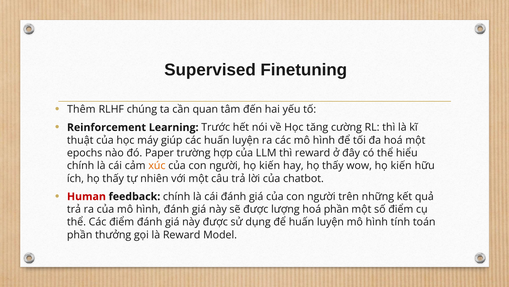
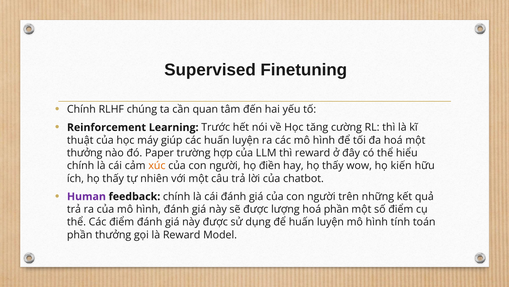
Thêm at (81, 109): Thêm -> Chính
epochs at (85, 153): epochs -> thưởng
người họ kiến: kiến -> điền
Human colour: red -> purple
